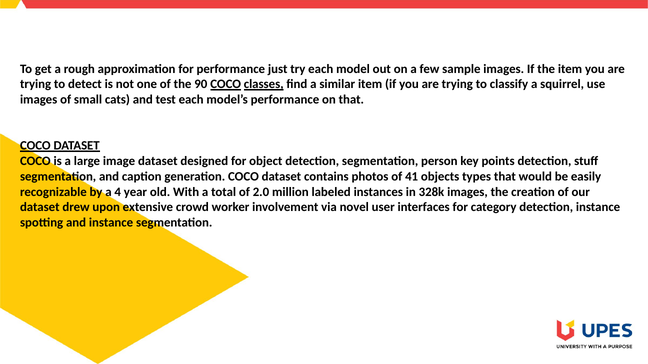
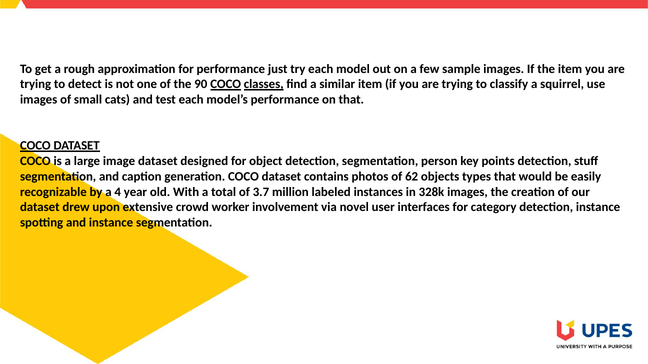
41: 41 -> 62
2.0: 2.0 -> 3.7
